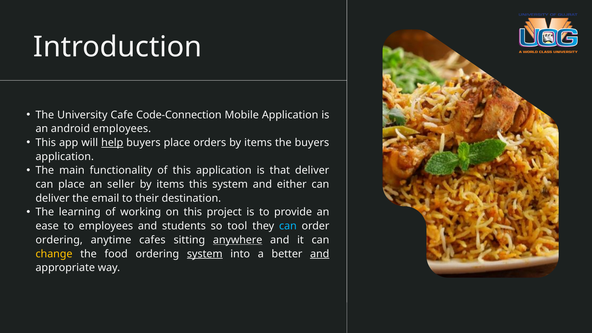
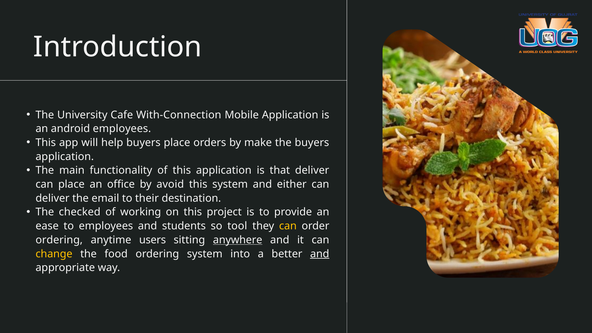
Code-Connection: Code-Connection -> With-Connection
help underline: present -> none
orders by items: items -> make
seller: seller -> office
items at (170, 184): items -> avoid
learning: learning -> checked
can at (288, 226) colour: light blue -> yellow
cafes: cafes -> users
system at (205, 254) underline: present -> none
